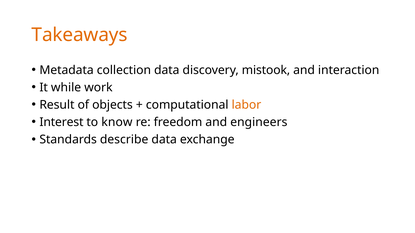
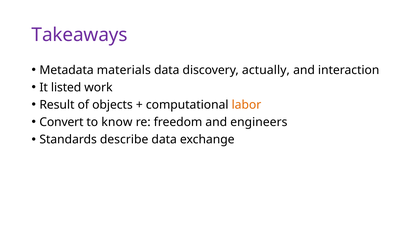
Takeaways colour: orange -> purple
collection: collection -> materials
mistook: mistook -> actually
while: while -> listed
Interest: Interest -> Convert
